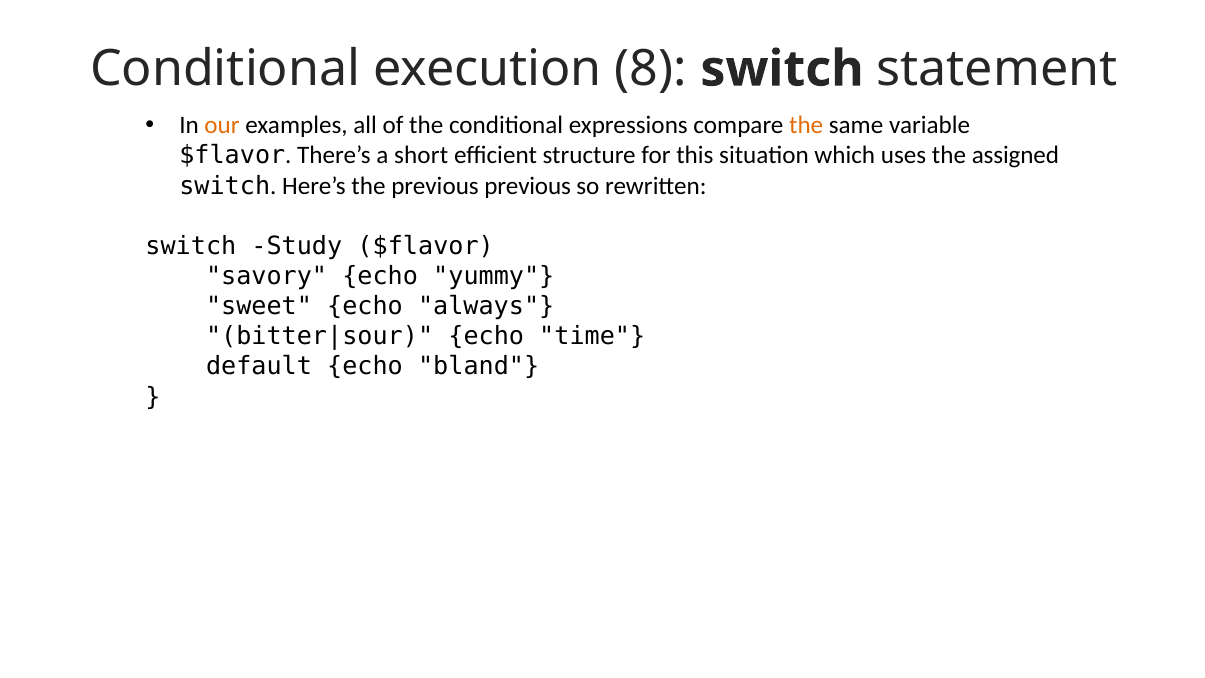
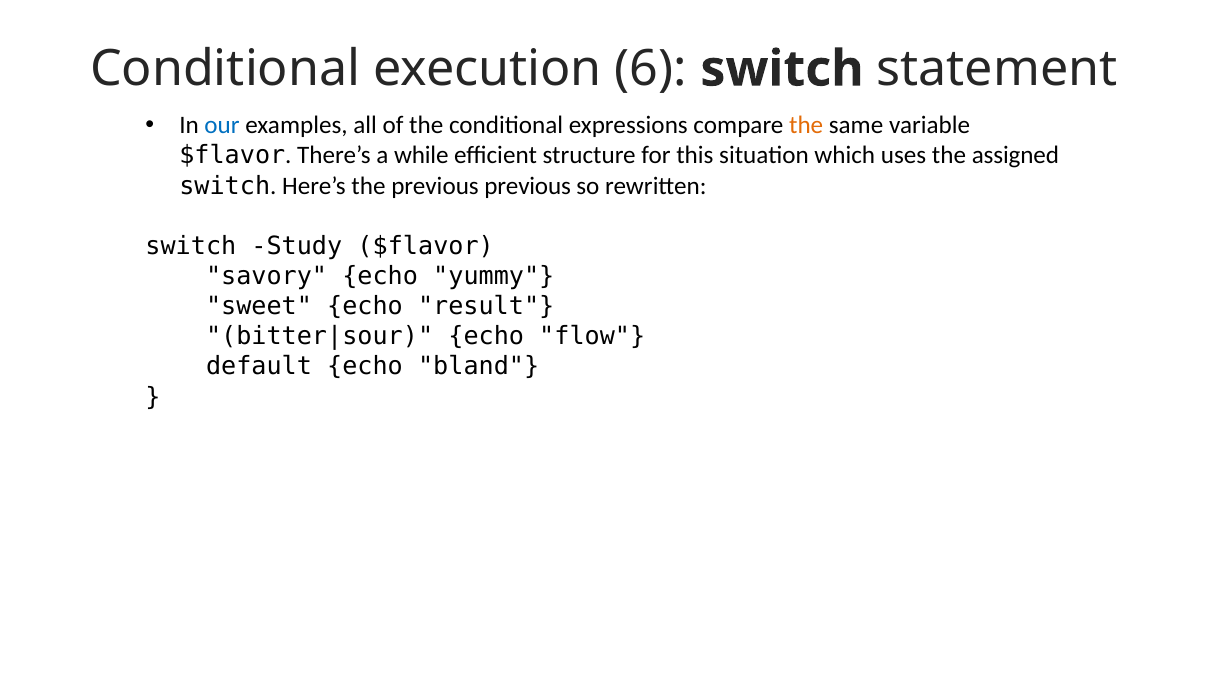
8: 8 -> 6
our colour: orange -> blue
short: short -> while
always: always -> result
time: time -> flow
